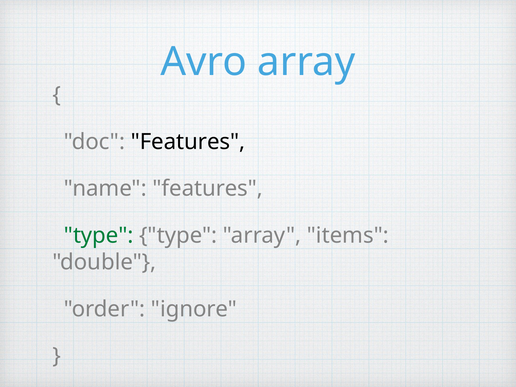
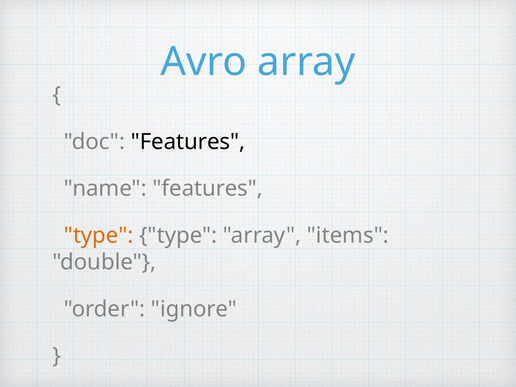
type at (99, 235) colour: green -> orange
